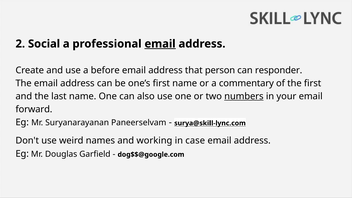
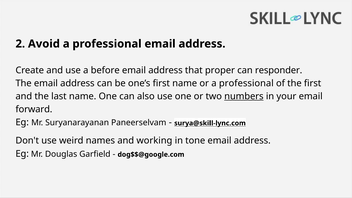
Social: Social -> Avoid
email at (160, 44) underline: present -> none
person: person -> proper
or a commentary: commentary -> professional
case: case -> tone
